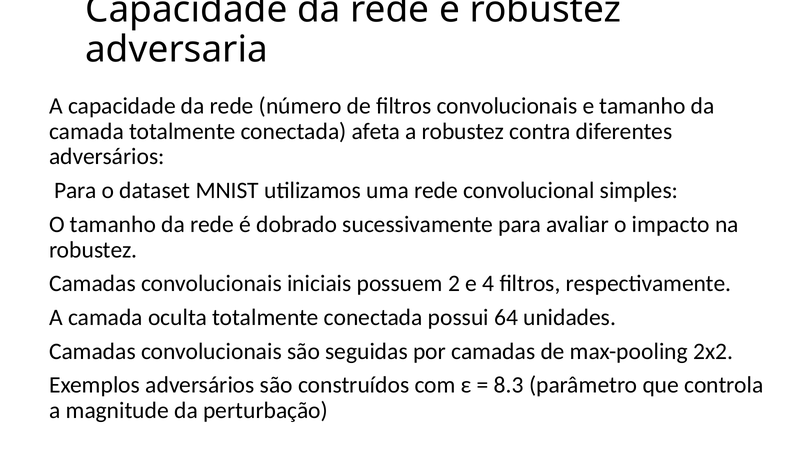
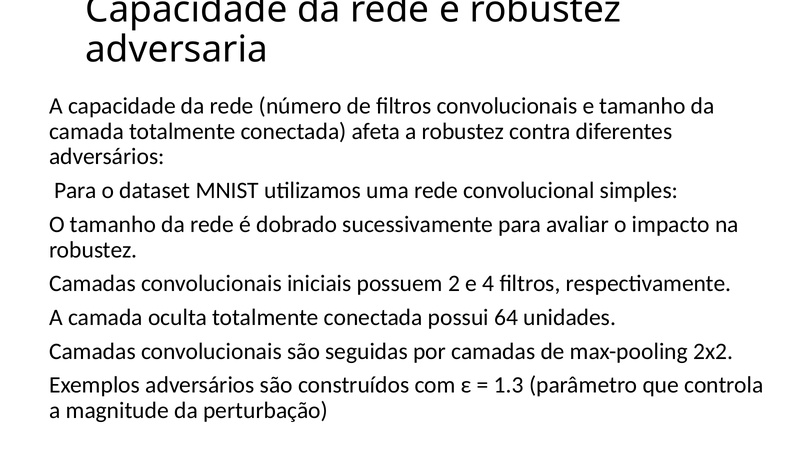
8.3: 8.3 -> 1.3
